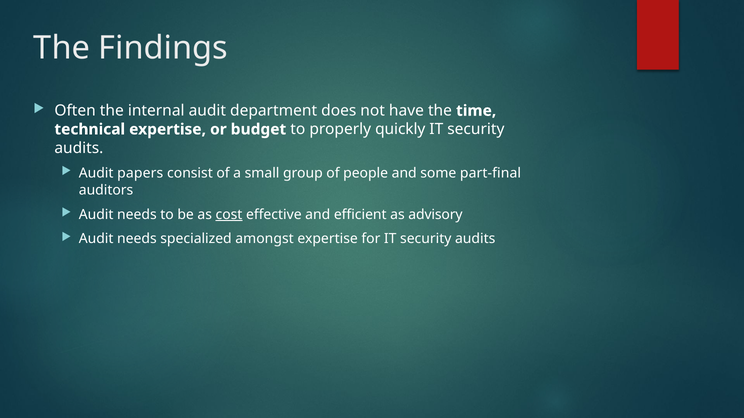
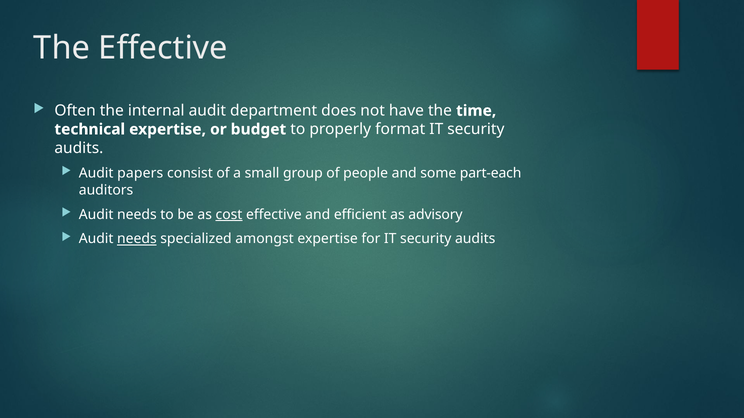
The Findings: Findings -> Effective
quickly: quickly -> format
part-final: part-final -> part-each
needs at (137, 239) underline: none -> present
